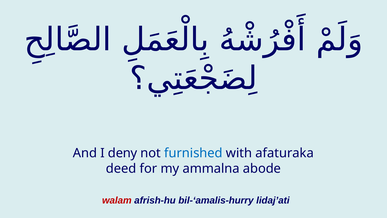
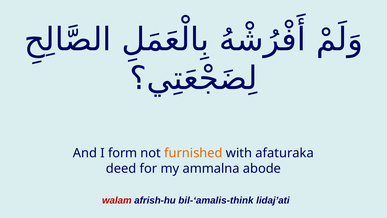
deny: deny -> form
furnished colour: blue -> orange
bil-‘amalis-hurry: bil-‘amalis-hurry -> bil-‘amalis-think
